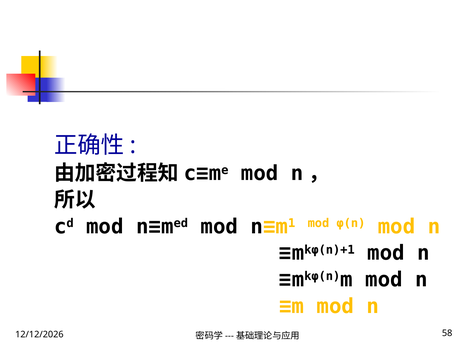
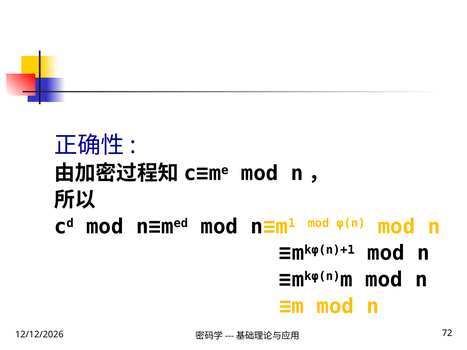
58: 58 -> 72
